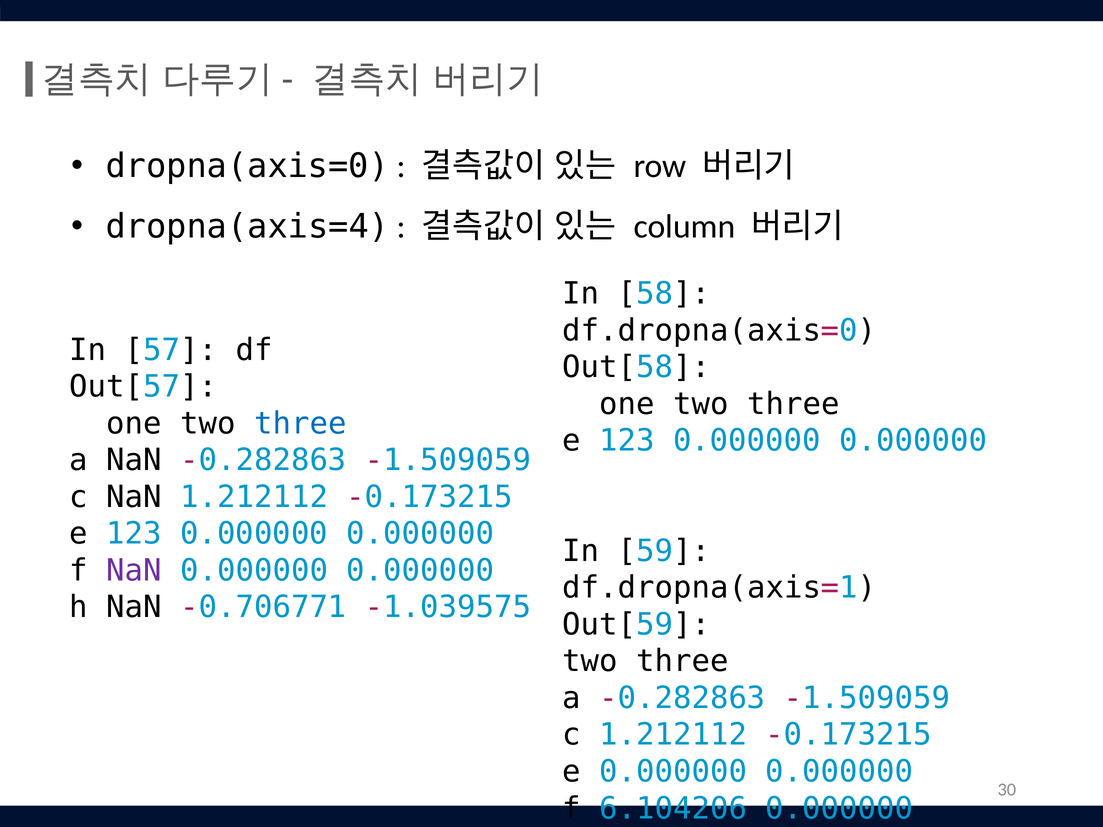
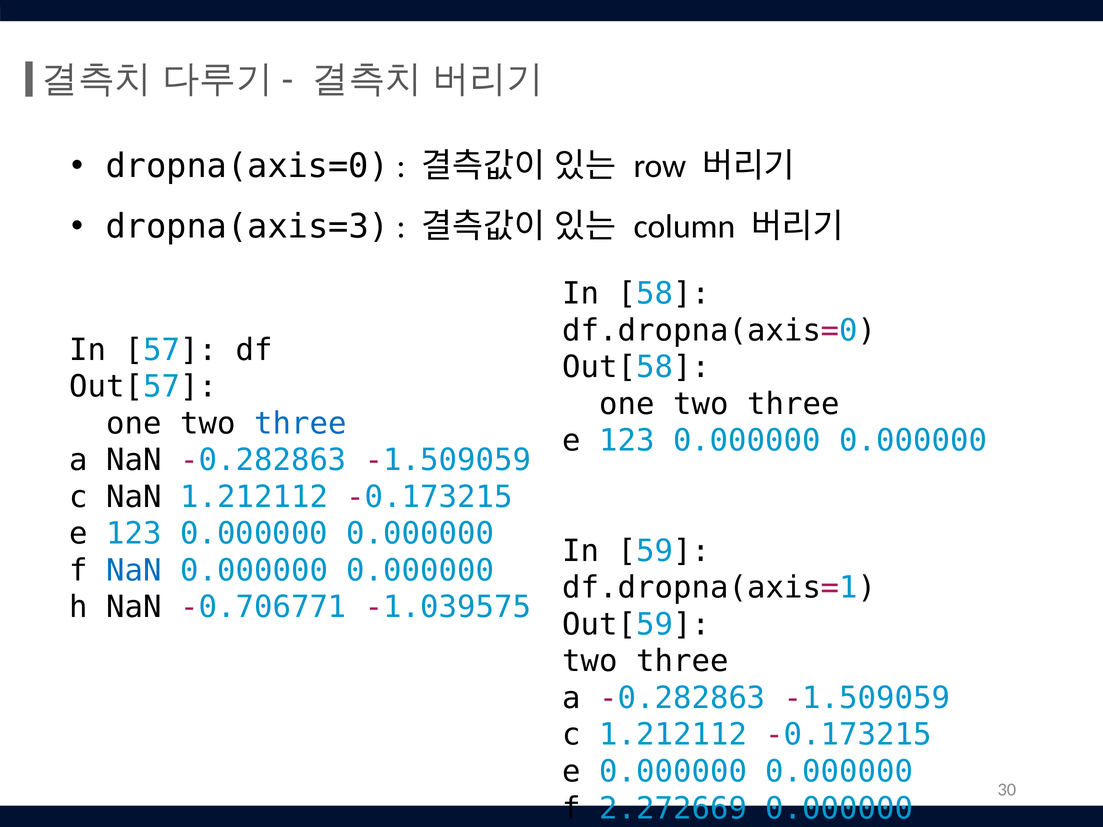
dropna(axis=4: dropna(axis=4 -> dropna(axis=3
NaN at (134, 571) colour: purple -> blue
6.104206: 6.104206 -> 2.272669
